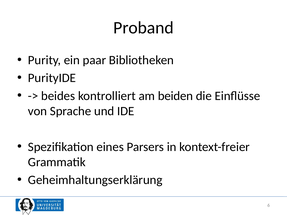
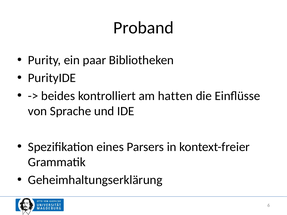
beiden: beiden -> hatten
